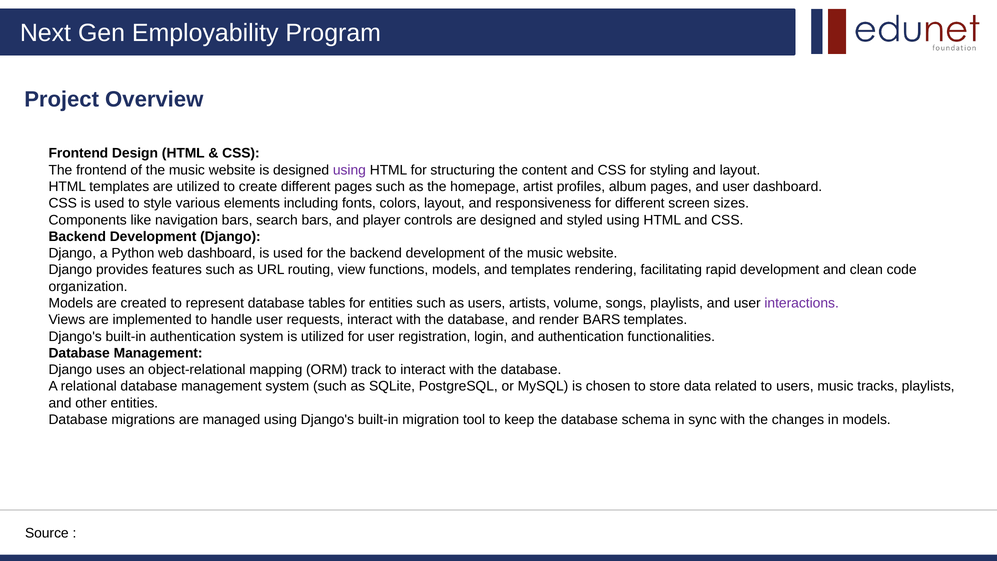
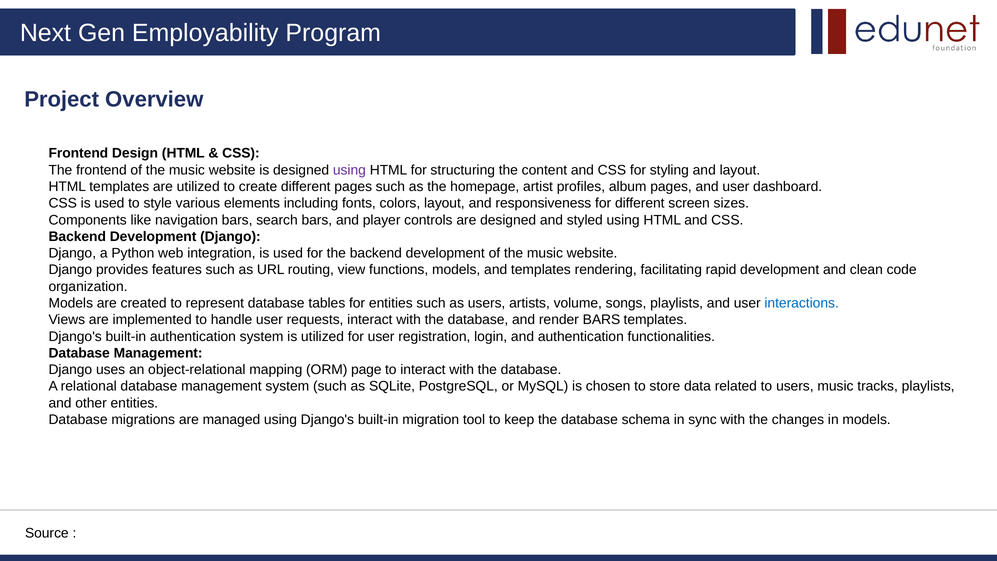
web dashboard: dashboard -> integration
interactions colour: purple -> blue
track: track -> page
